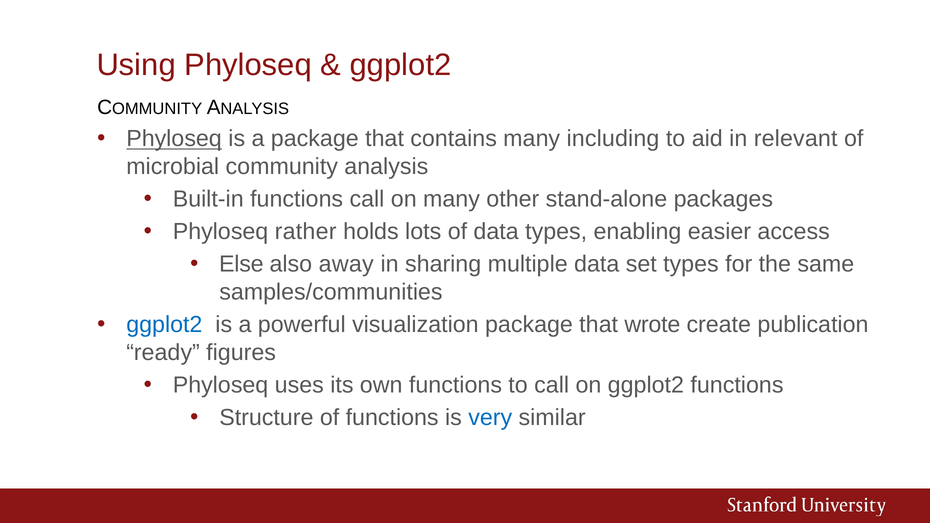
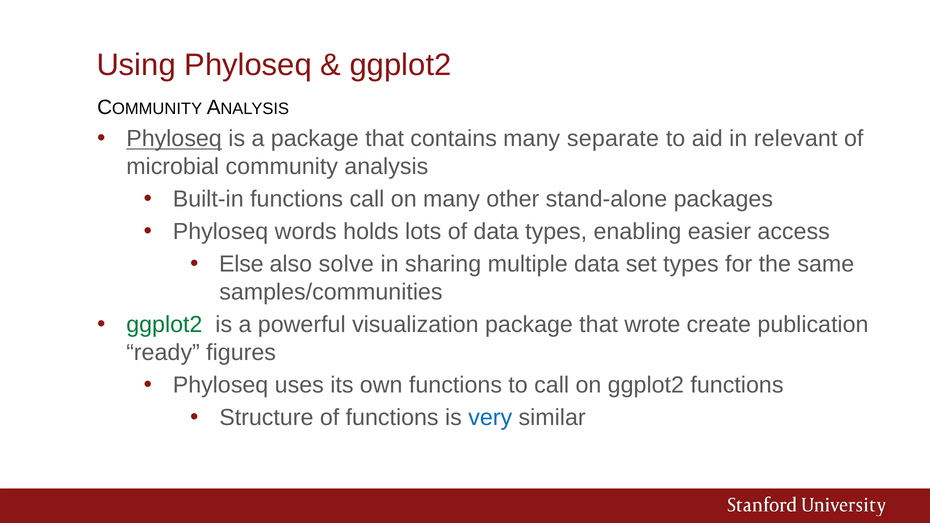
including: including -> separate
rather: rather -> words
away: away -> solve
ggplot2 at (164, 325) colour: blue -> green
